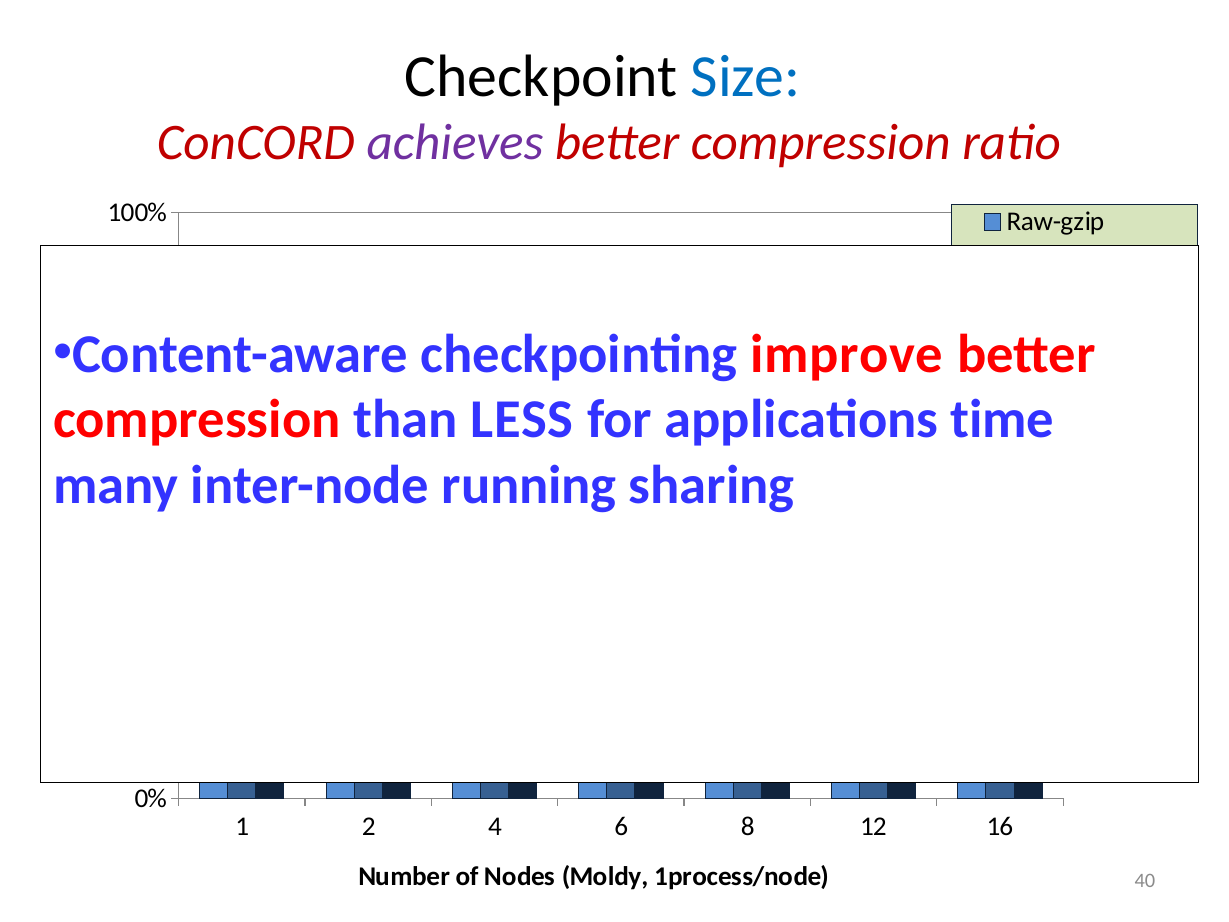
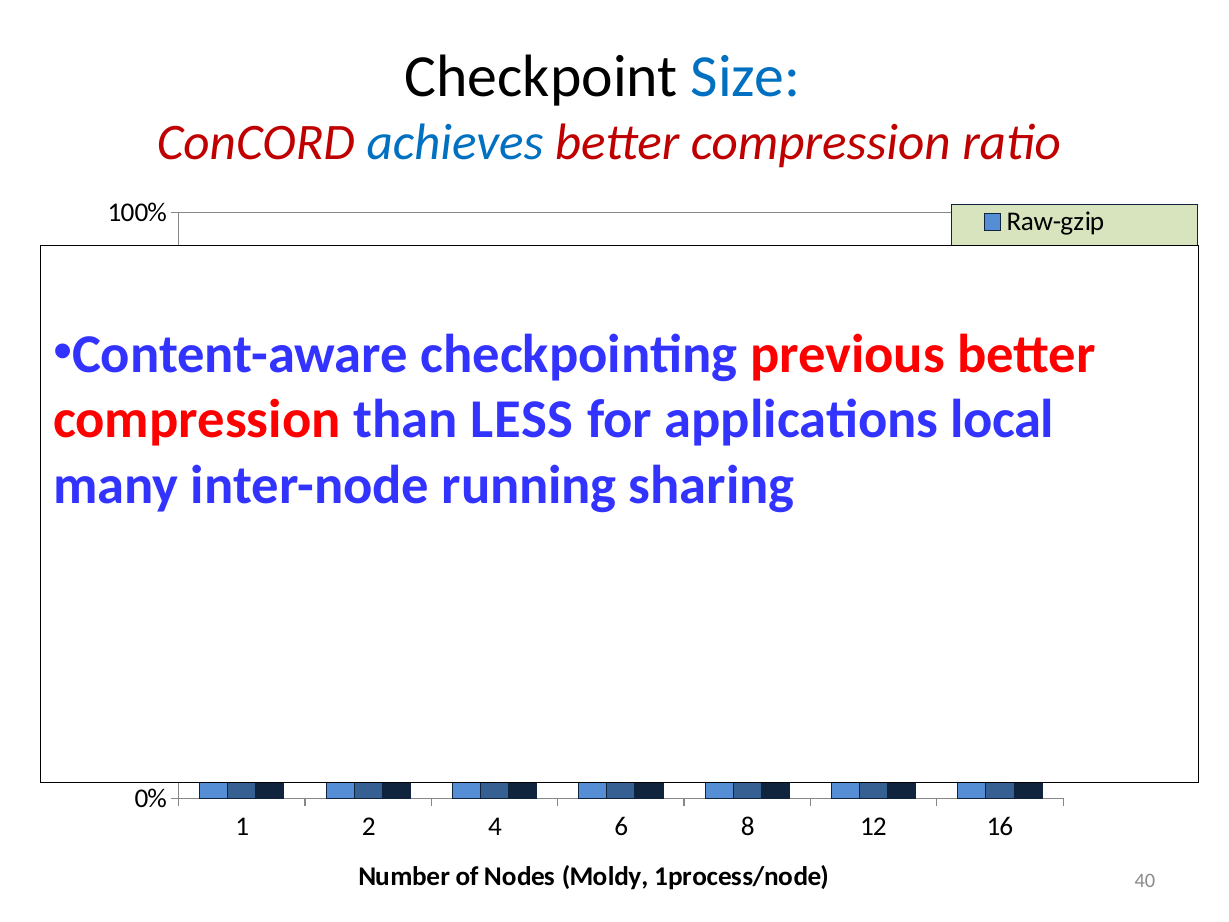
achieves colour: purple -> blue
improve: improve -> previous
time: time -> local
